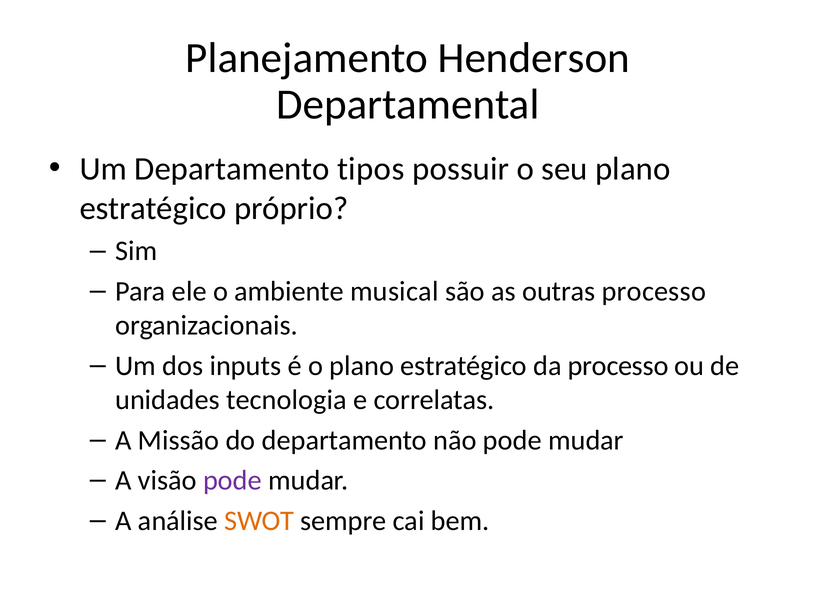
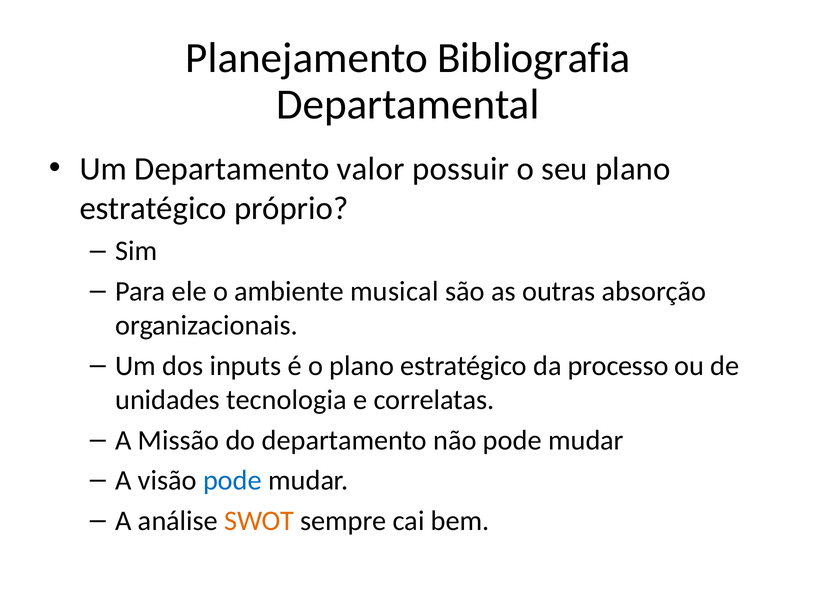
Henderson: Henderson -> Bibliografia
tipos: tipos -> valor
outras processo: processo -> absorção
pode at (232, 481) colour: purple -> blue
